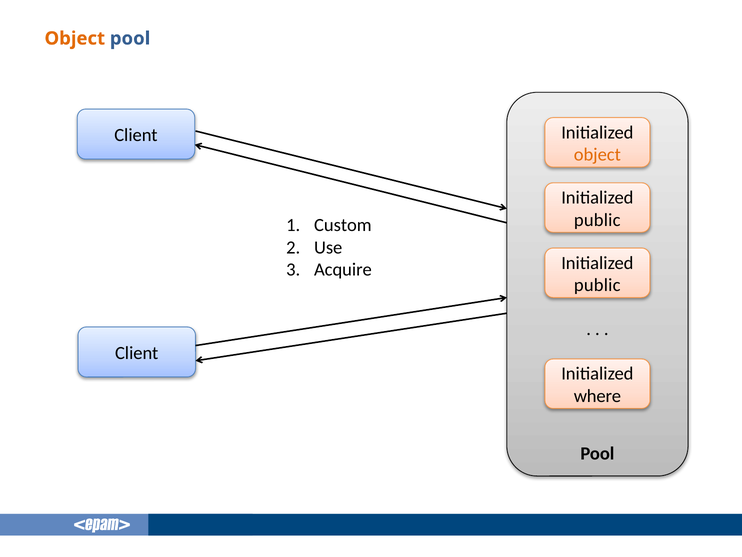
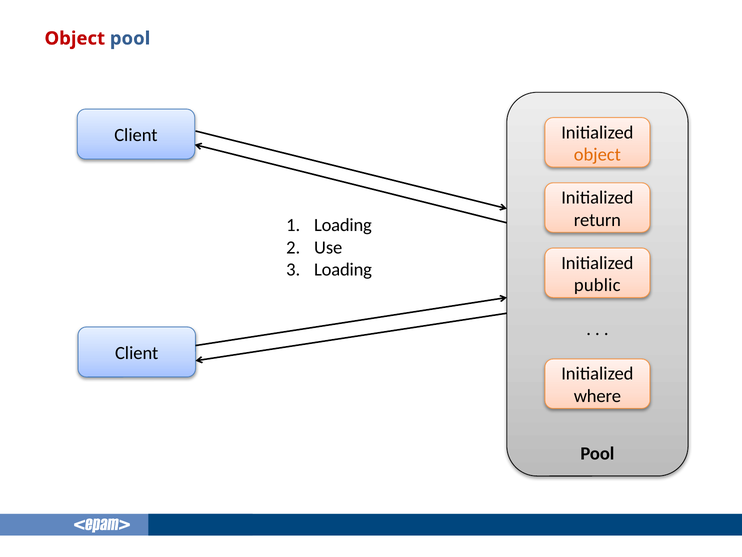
Object at (75, 38) colour: orange -> red
public at (597, 220): public -> return
Custom at (343, 225): Custom -> Loading
Acquire at (343, 270): Acquire -> Loading
